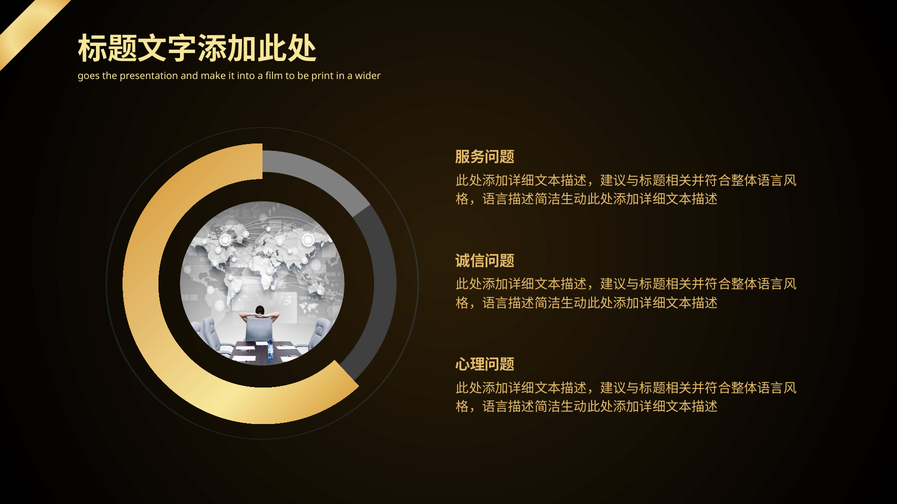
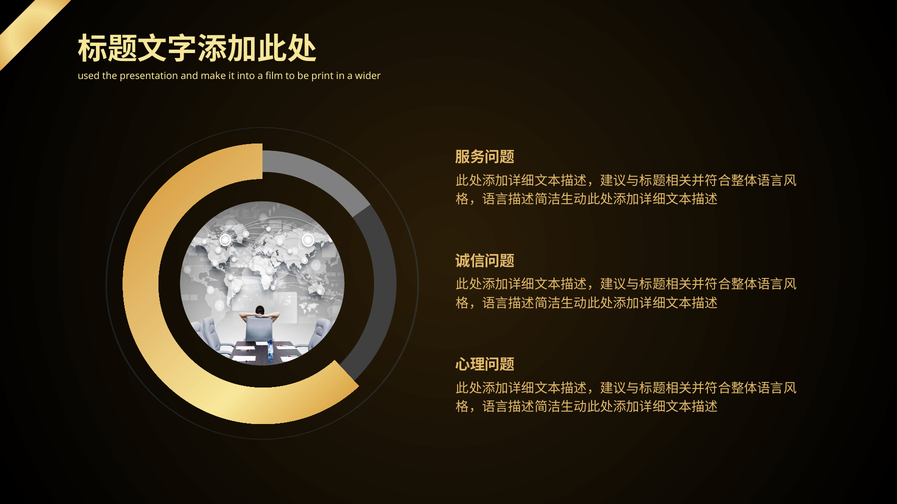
goes: goes -> used
